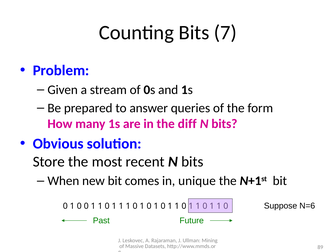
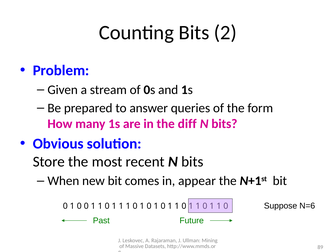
7: 7 -> 2
unique: unique -> appear
